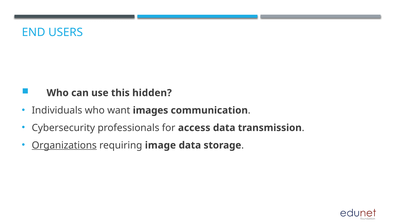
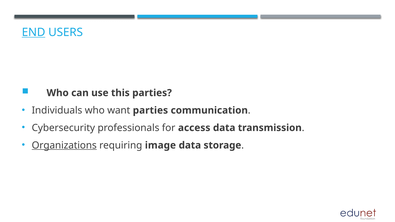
END underline: none -> present
this hidden: hidden -> parties
want images: images -> parties
